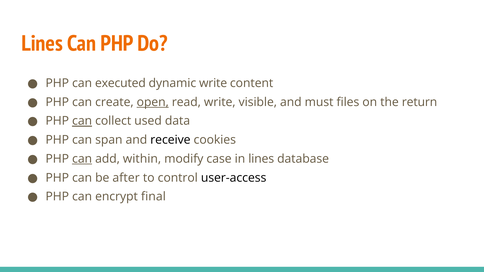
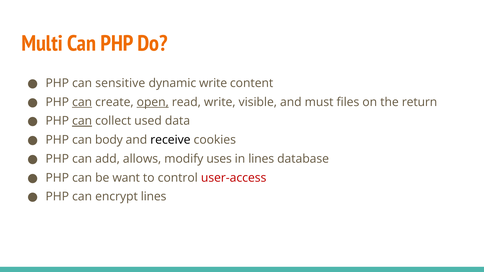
Lines at (42, 44): Lines -> Multi
executed: executed -> sensitive
can at (82, 102) underline: none -> present
span: span -> body
can at (82, 159) underline: present -> none
within: within -> allows
case: case -> uses
after: after -> want
user-access colour: black -> red
encrypt final: final -> lines
